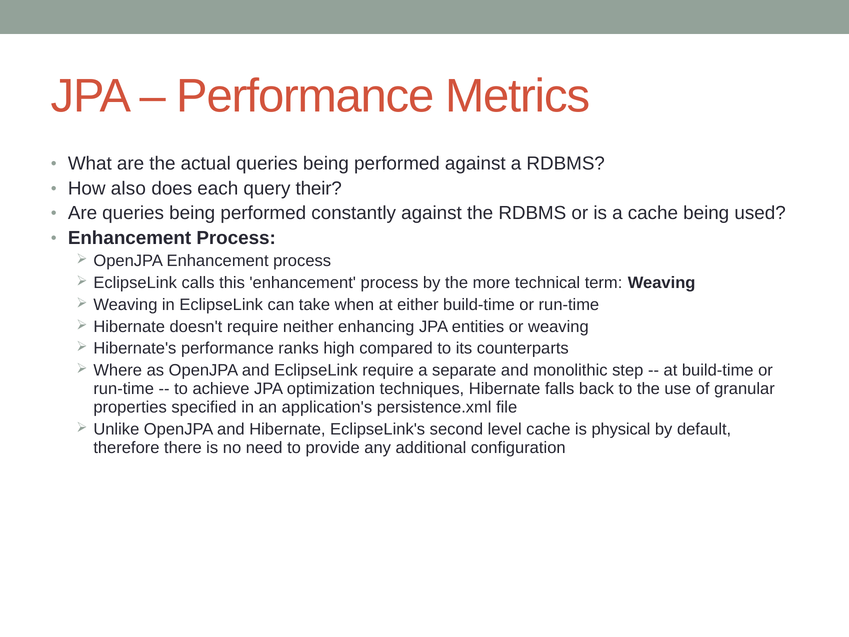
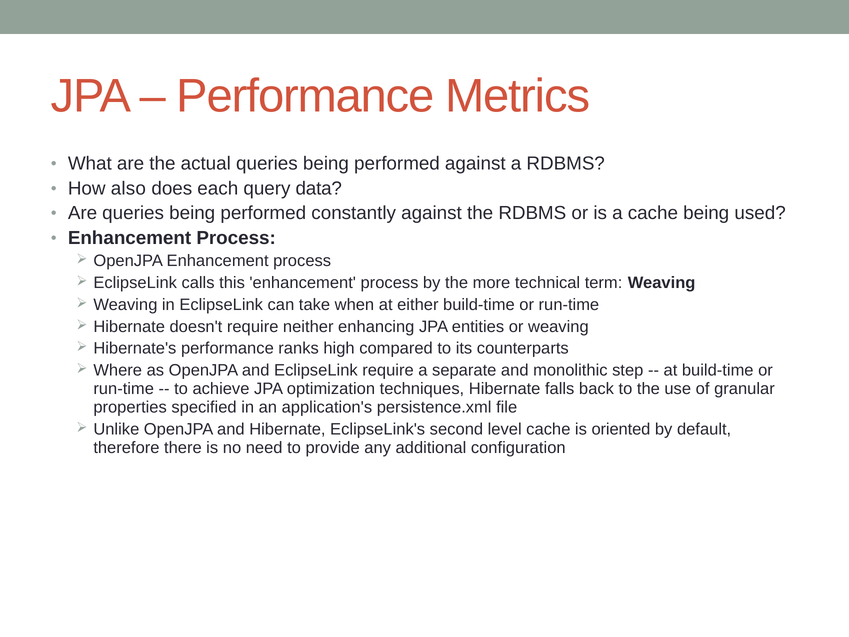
their: their -> data
physical: physical -> oriented
